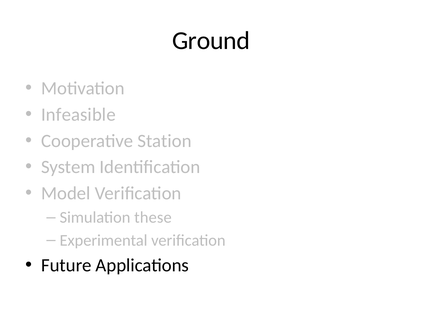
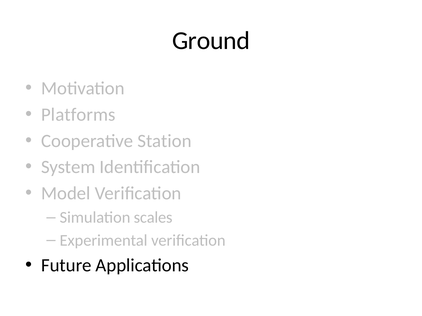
Infeasible: Infeasible -> Platforms
these: these -> scales
